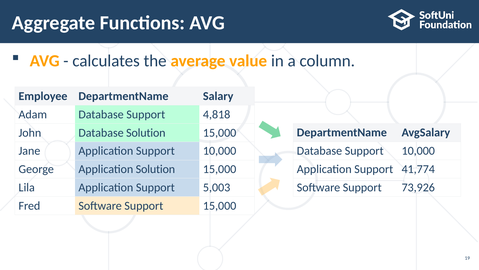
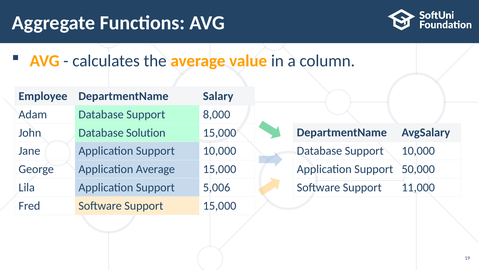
4,818: 4,818 -> 8,000
Application Solution: Solution -> Average
41,774: 41,774 -> 50,000
73,926: 73,926 -> 11,000
5,003: 5,003 -> 5,006
